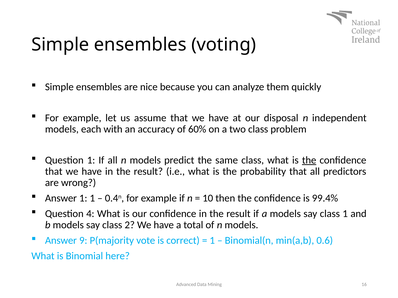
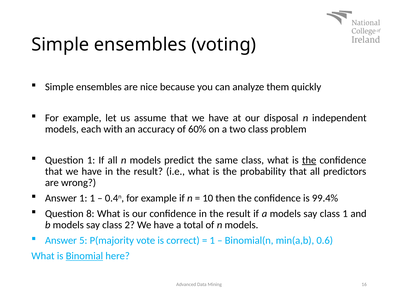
4: 4 -> 8
9: 9 -> 5
Binomial underline: none -> present
